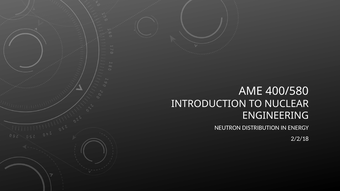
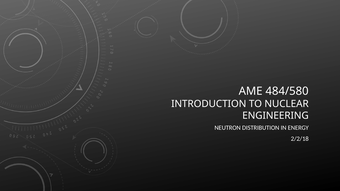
400/580: 400/580 -> 484/580
